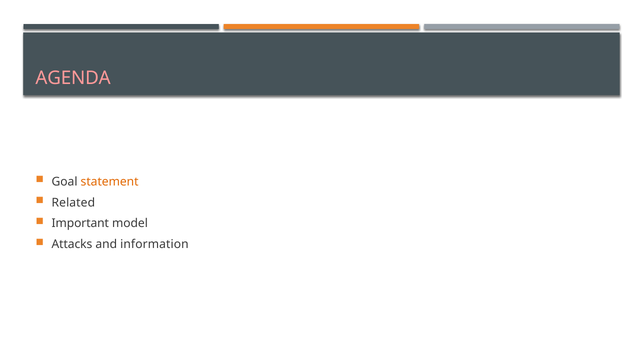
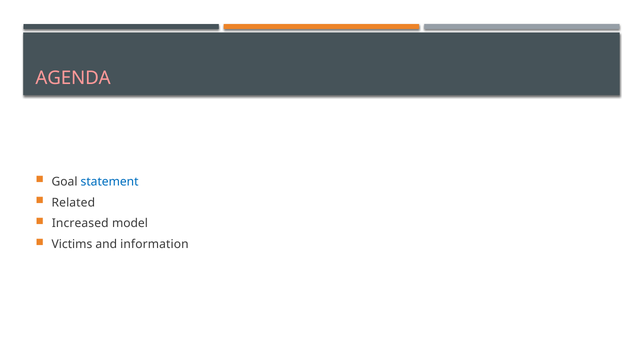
statement colour: orange -> blue
Important: Important -> Increased
Attacks: Attacks -> Victims
